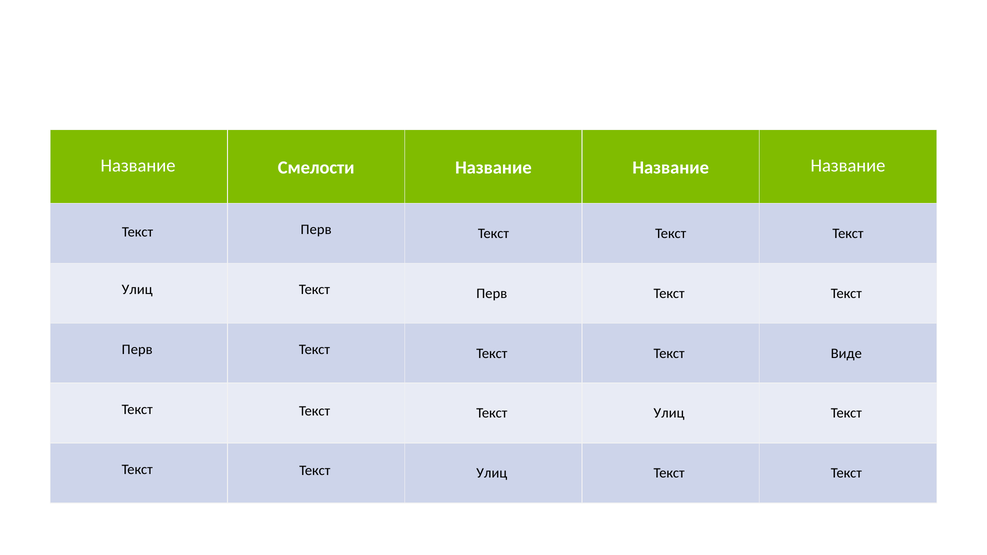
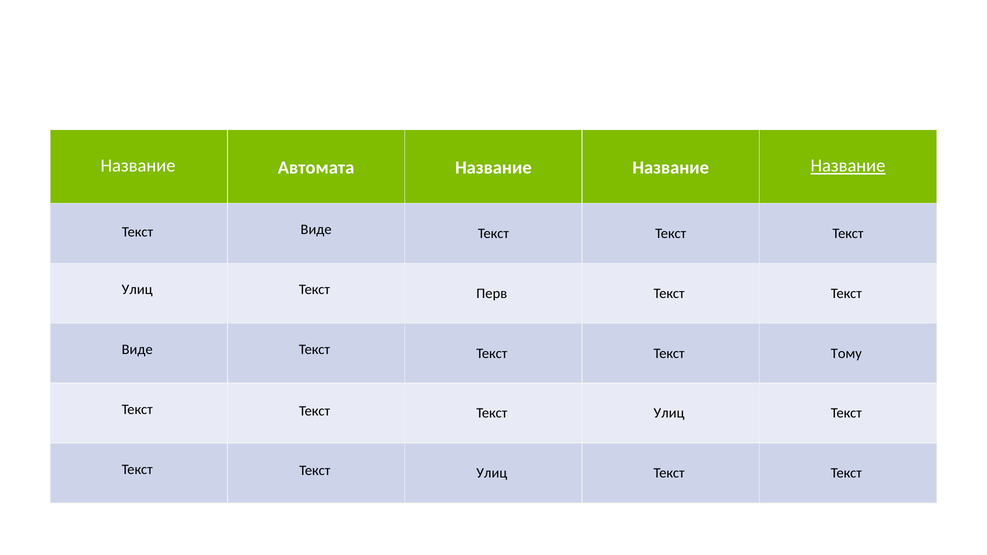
Смелости: Смелости -> Автомата
Название at (848, 166) underline: none -> present
Перв at (316, 230): Перв -> Виде
Перв at (137, 350): Перв -> Виде
Виде: Виде -> Тому
